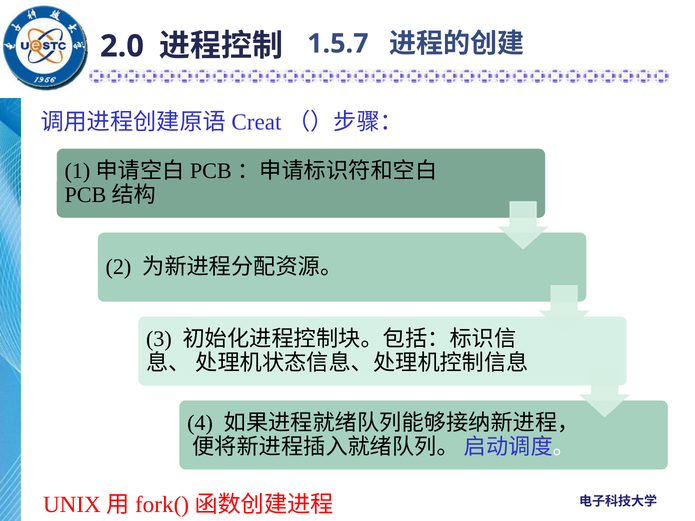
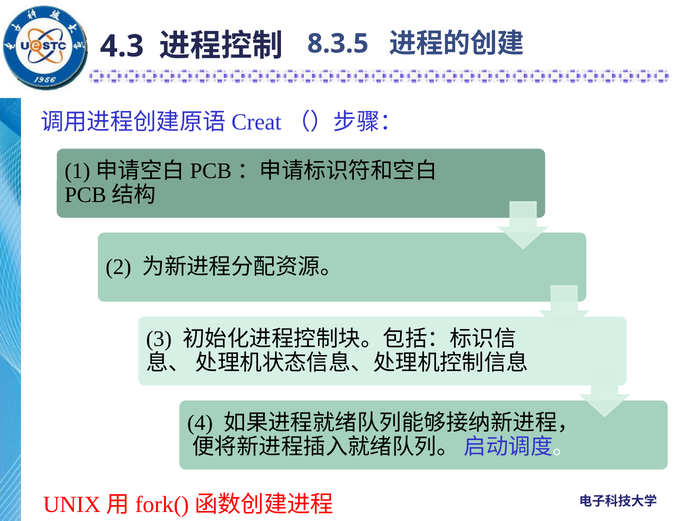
1.5.7: 1.5.7 -> 8.3.5
2.0: 2.0 -> 4.3
